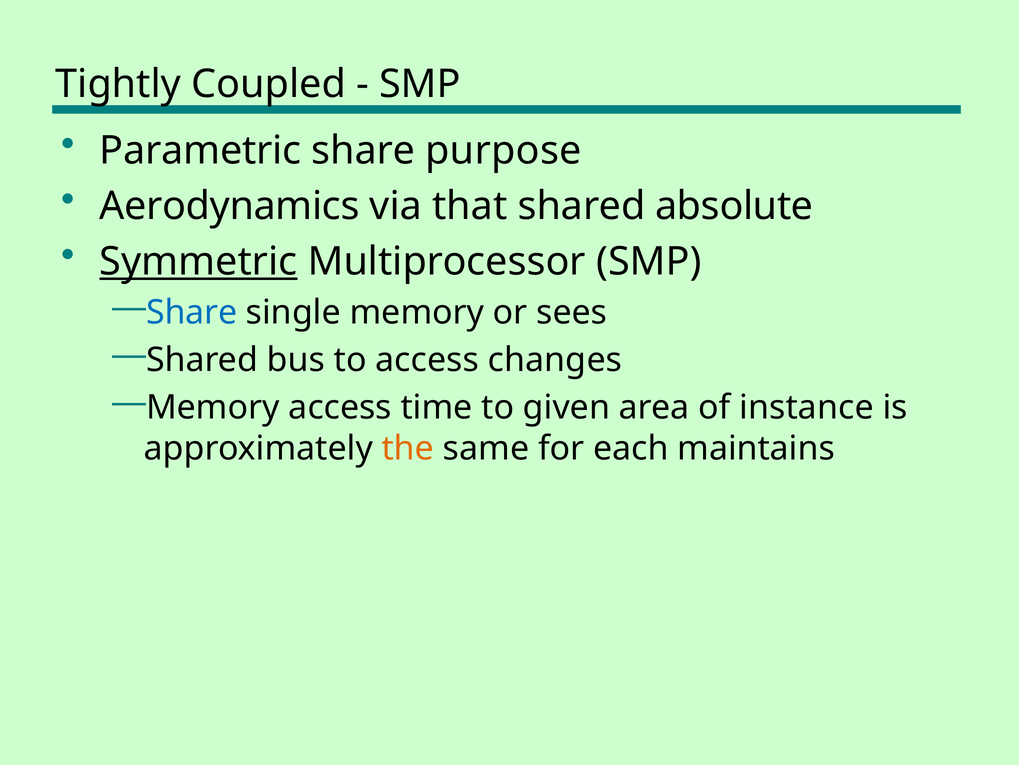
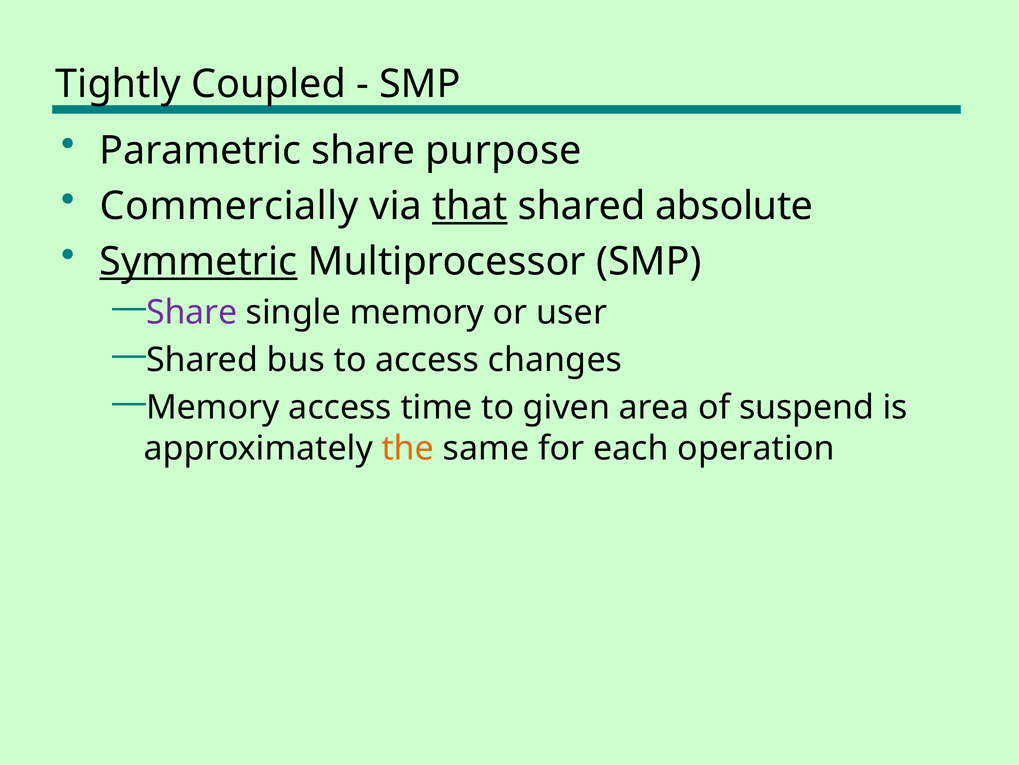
Aerodynamics: Aerodynamics -> Commercially
that underline: none -> present
Share at (192, 312) colour: blue -> purple
sees: sees -> user
instance: instance -> suspend
maintains: maintains -> operation
